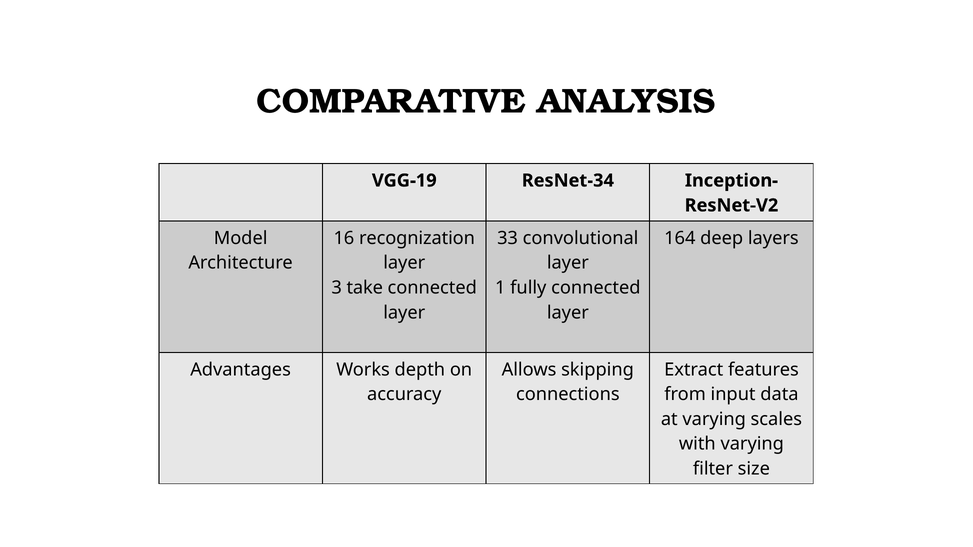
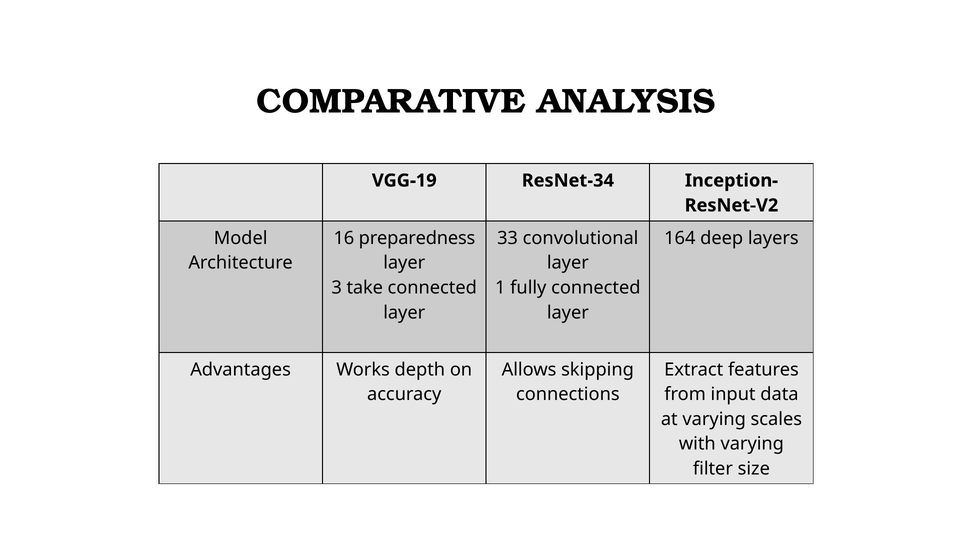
recognization: recognization -> preparedness
